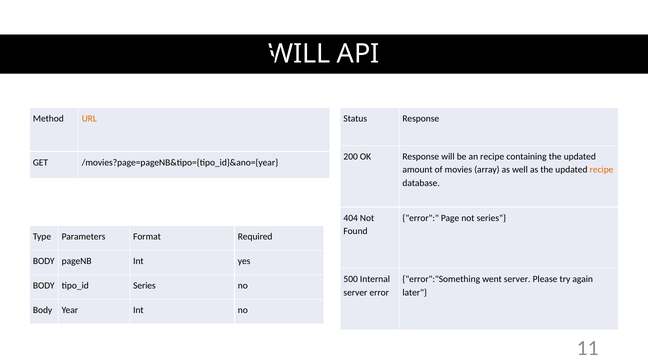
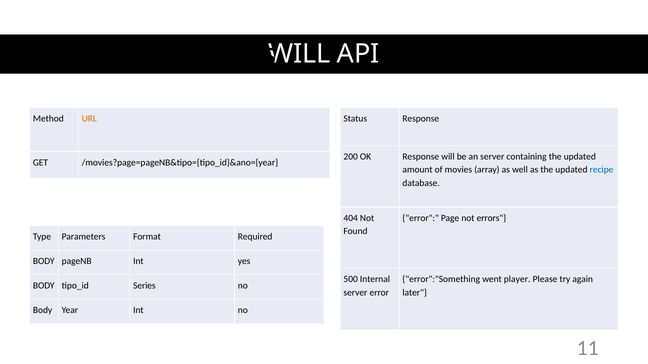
an recipe: recipe -> server
recipe at (602, 170) colour: orange -> blue
not series: series -> errors
went server: server -> player
